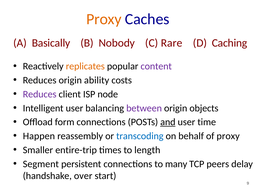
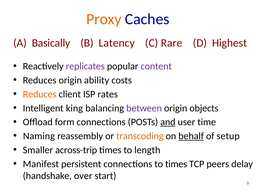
Nobody: Nobody -> Latency
Caching: Caching -> Highest
replicates colour: orange -> purple
Reduces at (40, 94) colour: purple -> orange
node: node -> rates
Intelligent user: user -> king
Happen: Happen -> Naming
transcoding colour: blue -> orange
behalf underline: none -> present
of proxy: proxy -> setup
entire-trip: entire-trip -> across-trip
Segment: Segment -> Manifest
to many: many -> times
